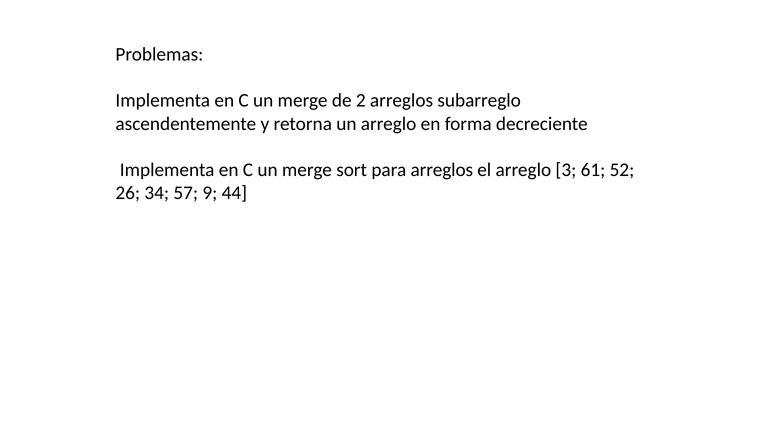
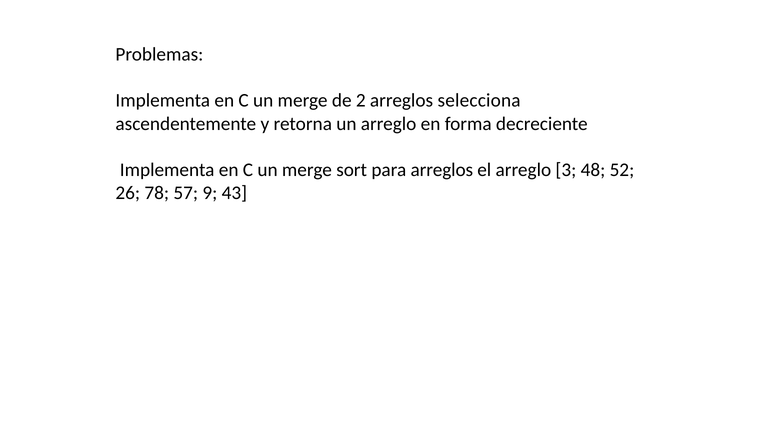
subarreglo: subarreglo -> selecciona
61: 61 -> 48
34: 34 -> 78
44: 44 -> 43
